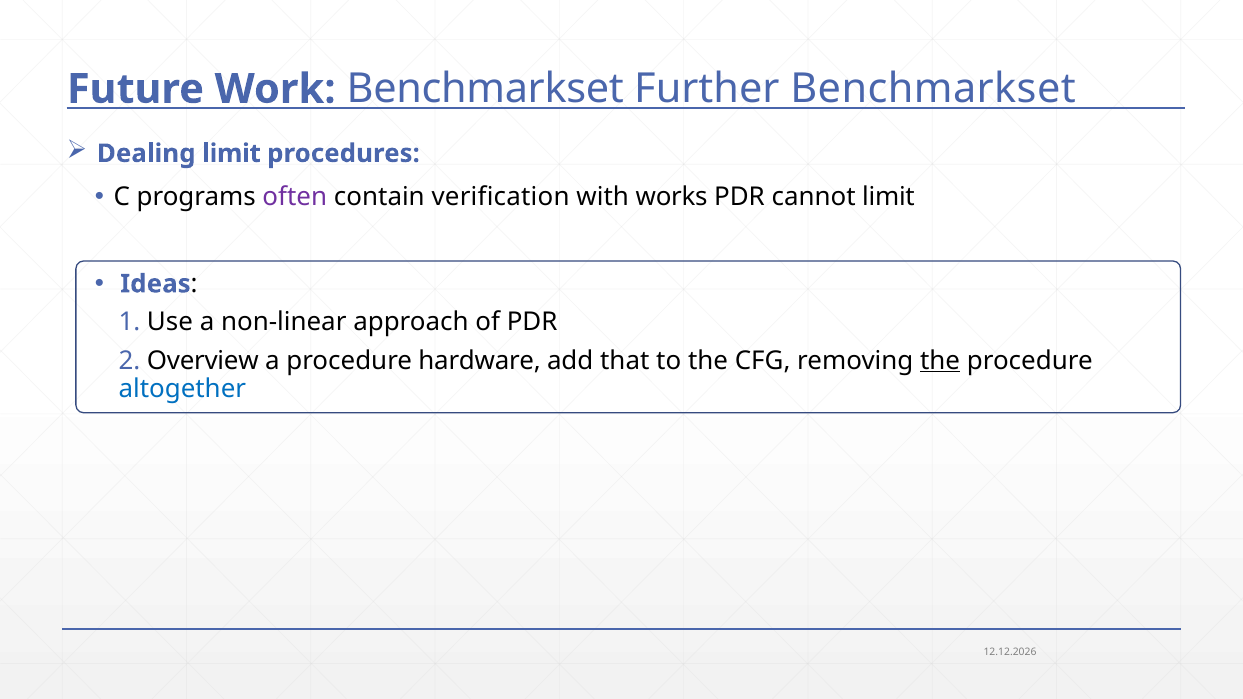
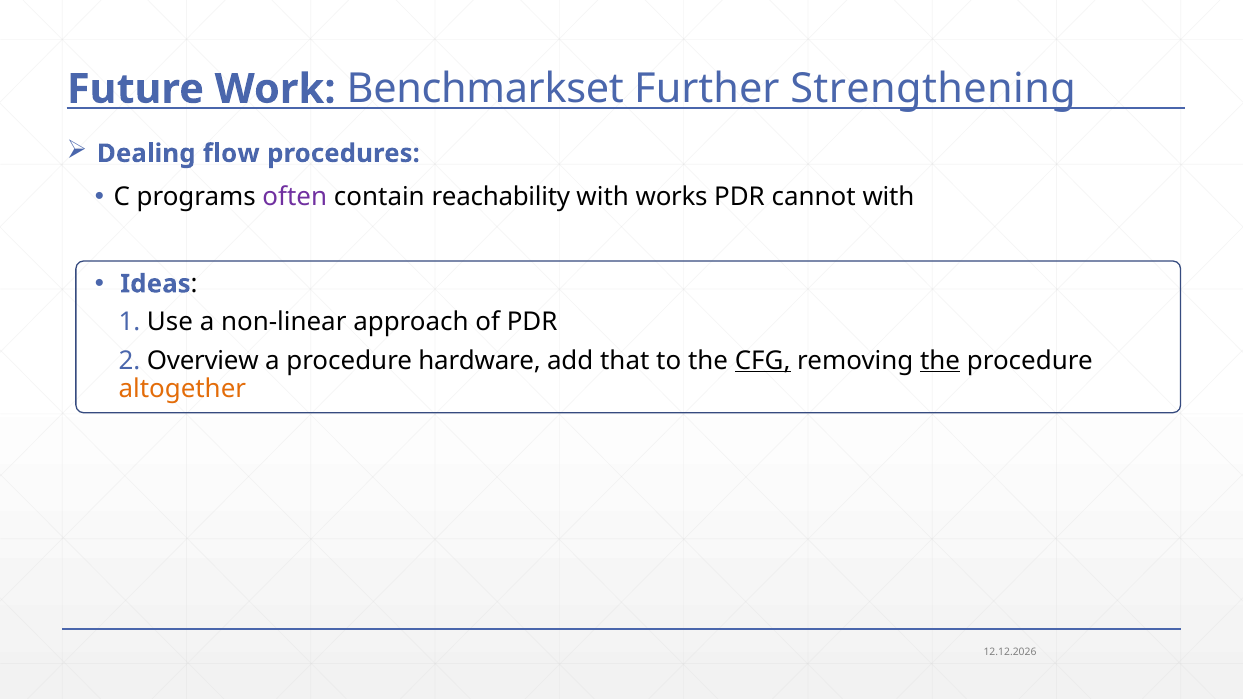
Further Benchmarkset: Benchmarkset -> Strengthening
Dealing limit: limit -> flow
verification: verification -> reachability
cannot limit: limit -> with
CFG underline: none -> present
altogether colour: blue -> orange
